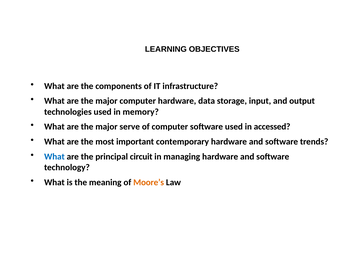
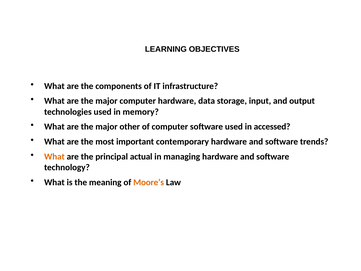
serve: serve -> other
What at (54, 156) colour: blue -> orange
circuit: circuit -> actual
